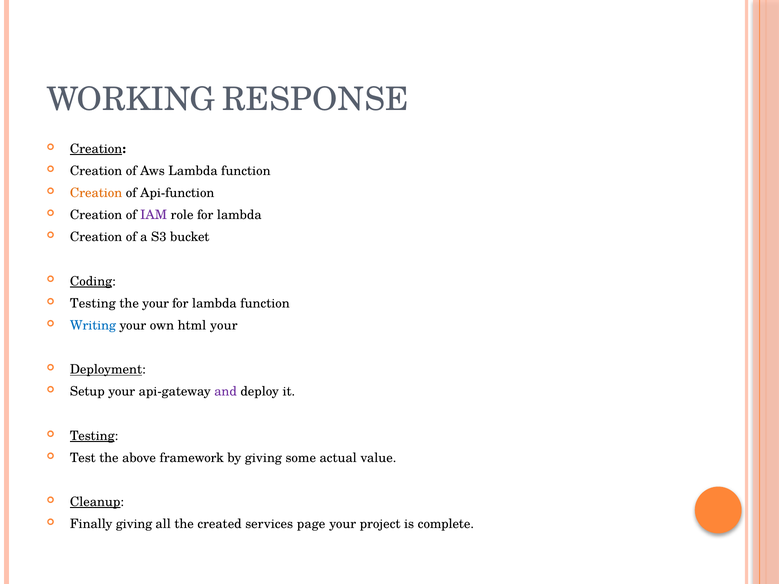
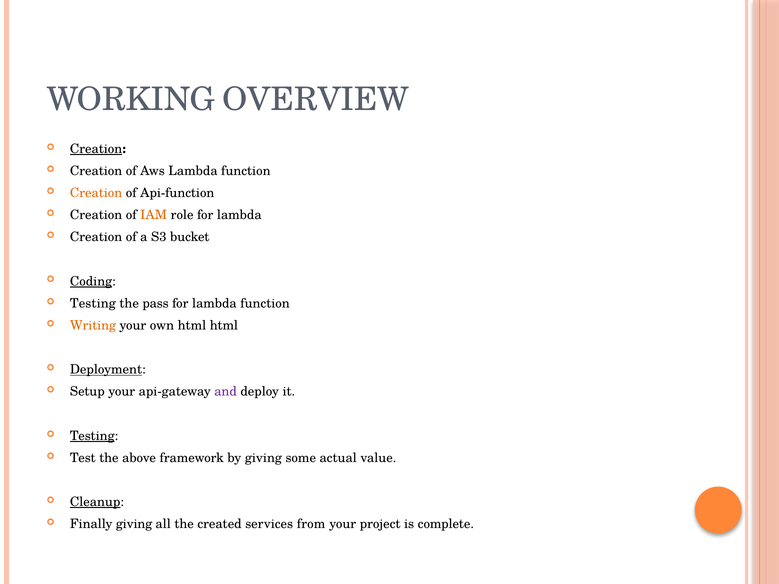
RESPONSE: RESPONSE -> OVERVIEW
IAM colour: purple -> orange
the your: your -> pass
Writing colour: blue -> orange
html your: your -> html
page: page -> from
